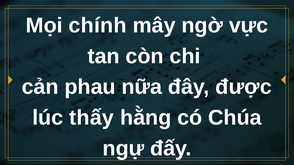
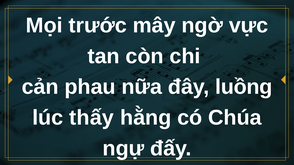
chính: chính -> trước
được: được -> luồng
